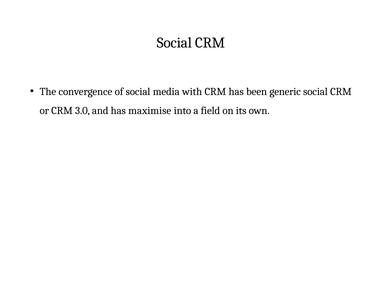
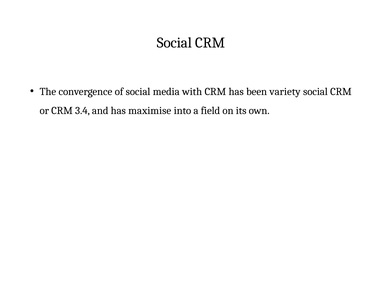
generic: generic -> variety
3.0: 3.0 -> 3.4
